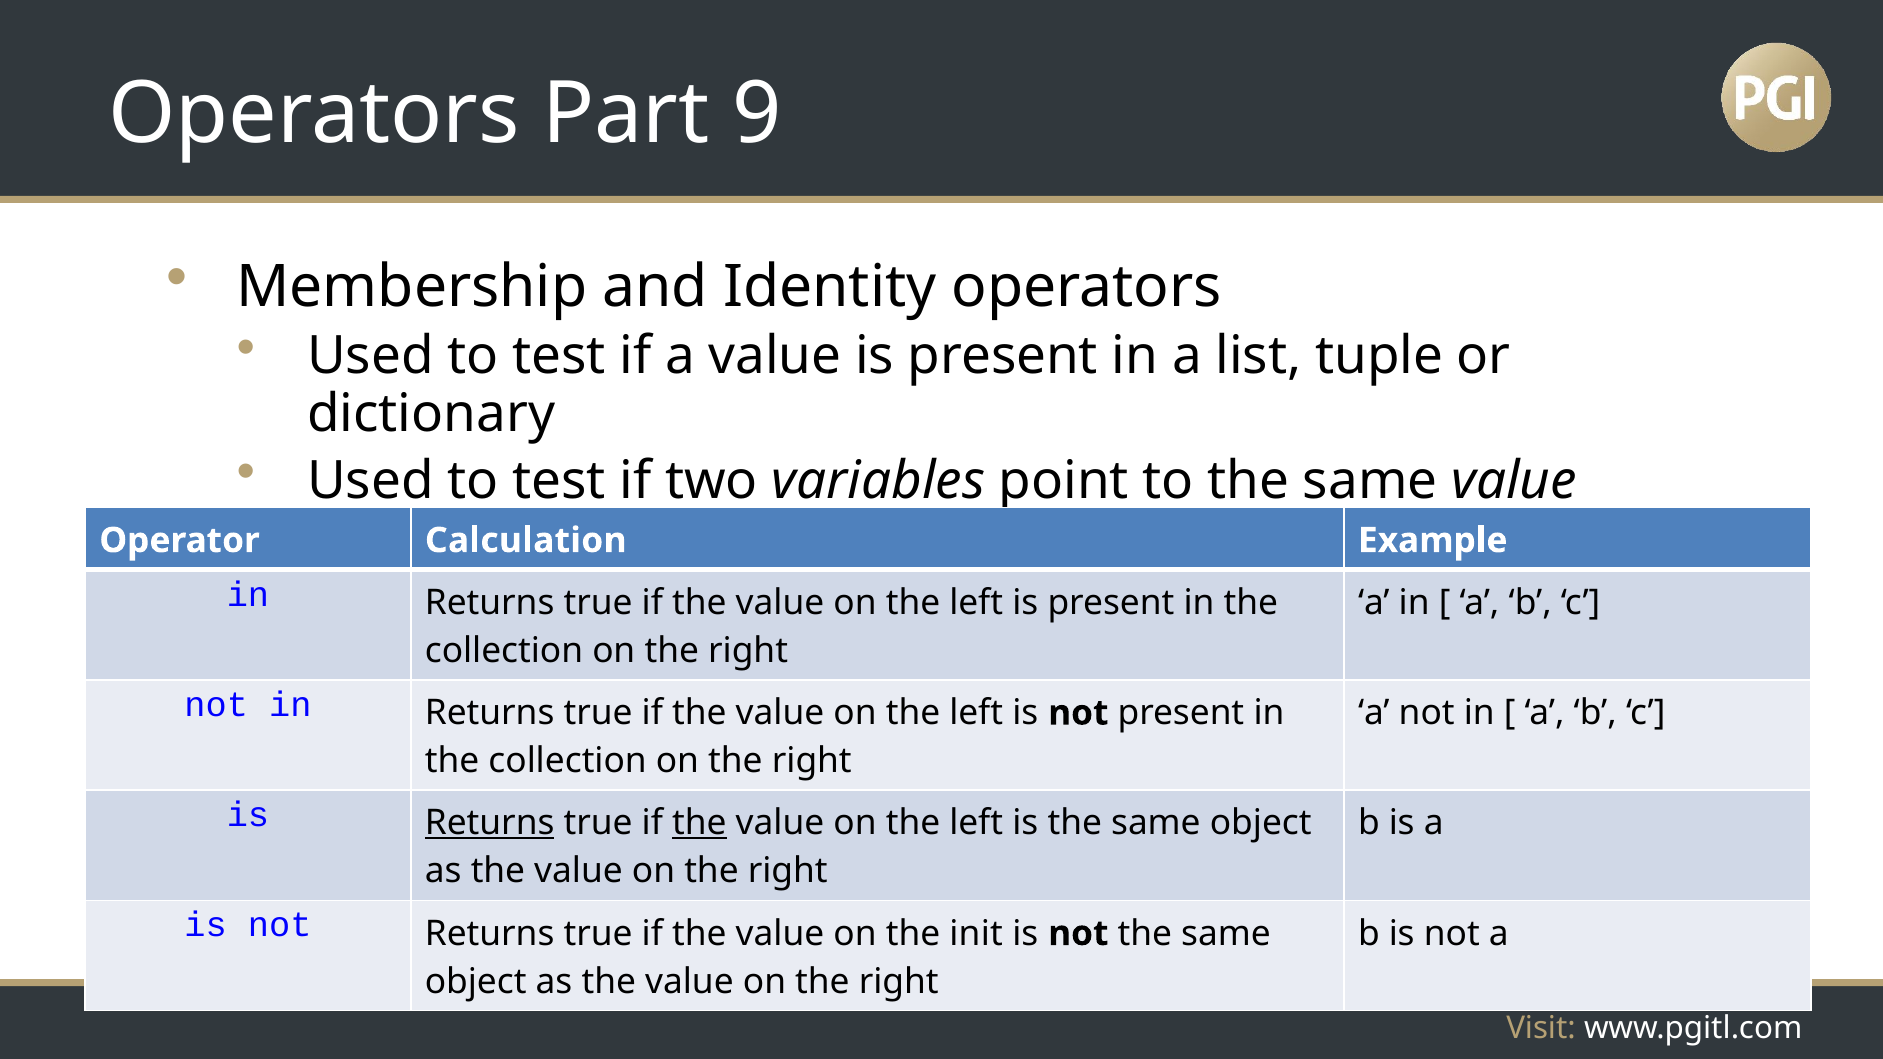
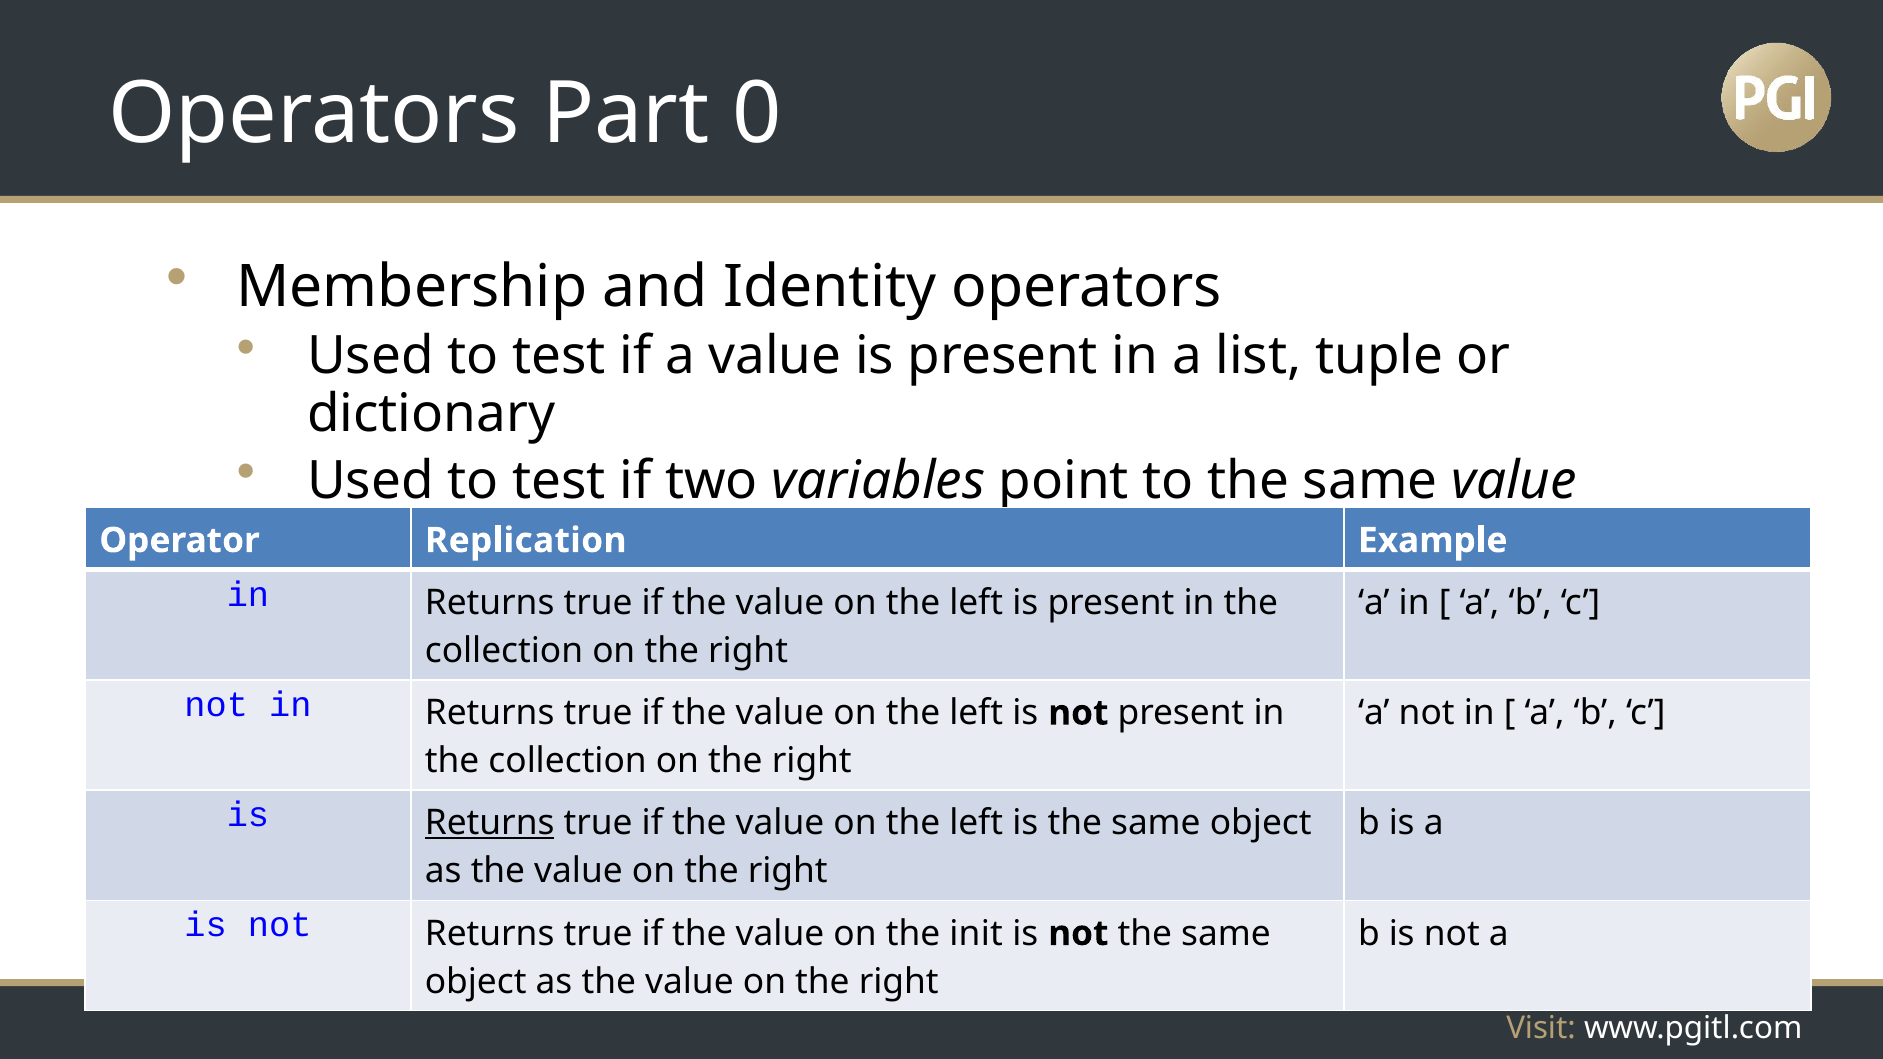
9: 9 -> 0
Calculation: Calculation -> Replication
the at (699, 823) underline: present -> none
